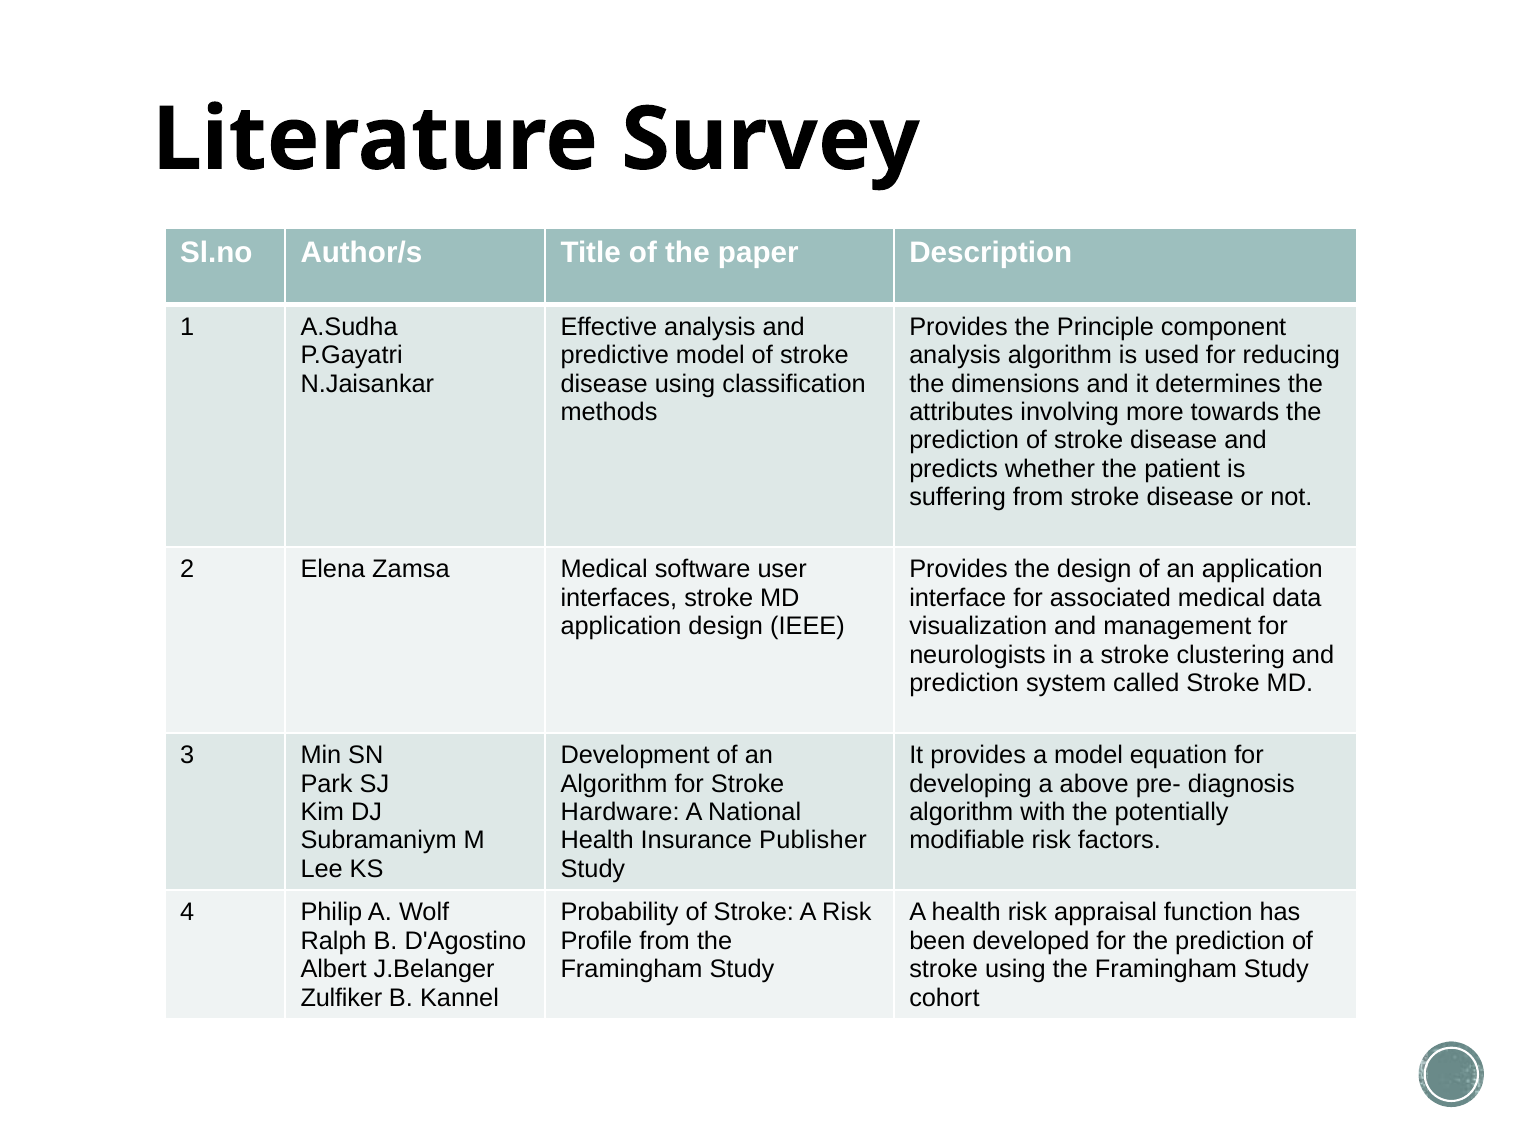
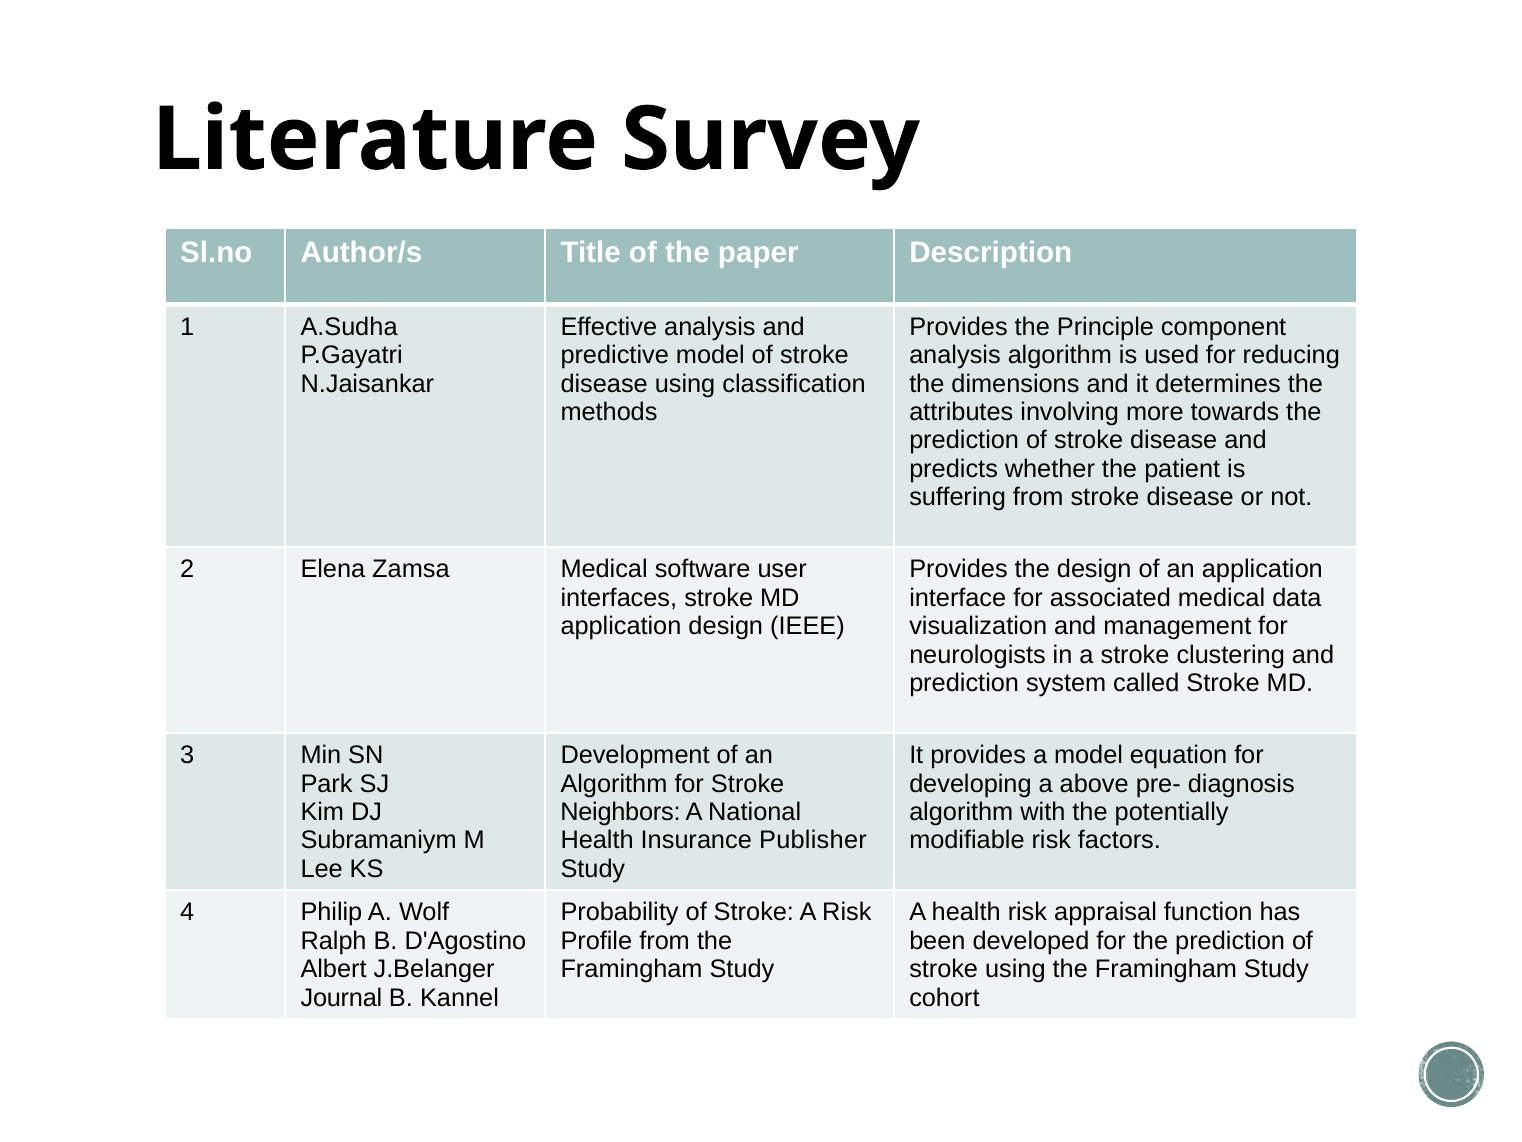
Hardware: Hardware -> Neighbors
Zulfiker: Zulfiker -> Journal
